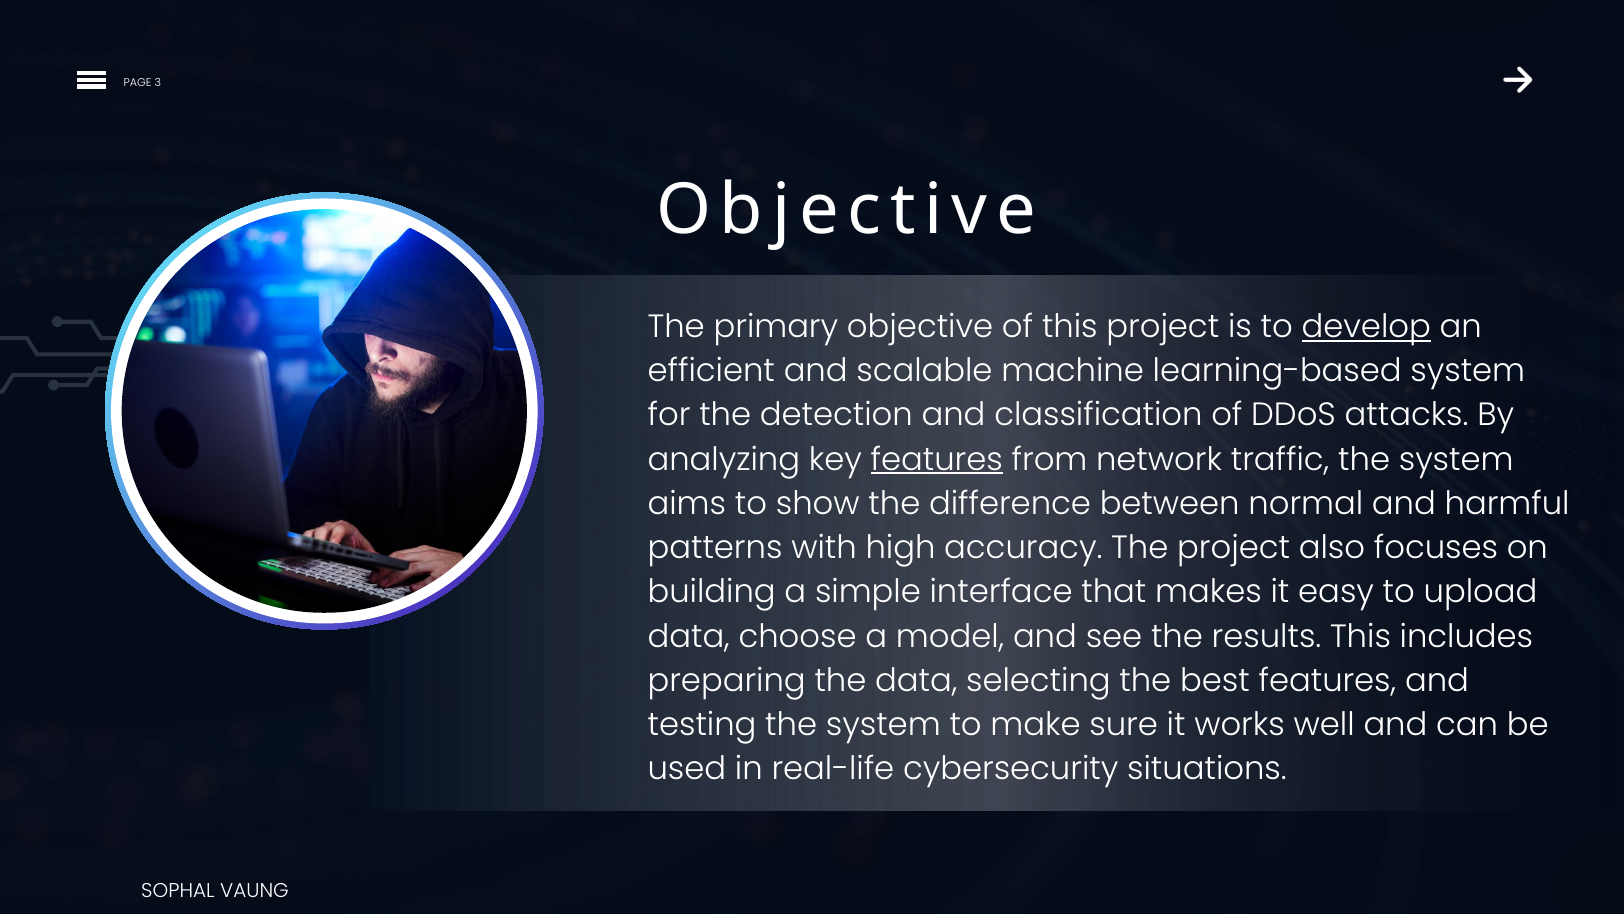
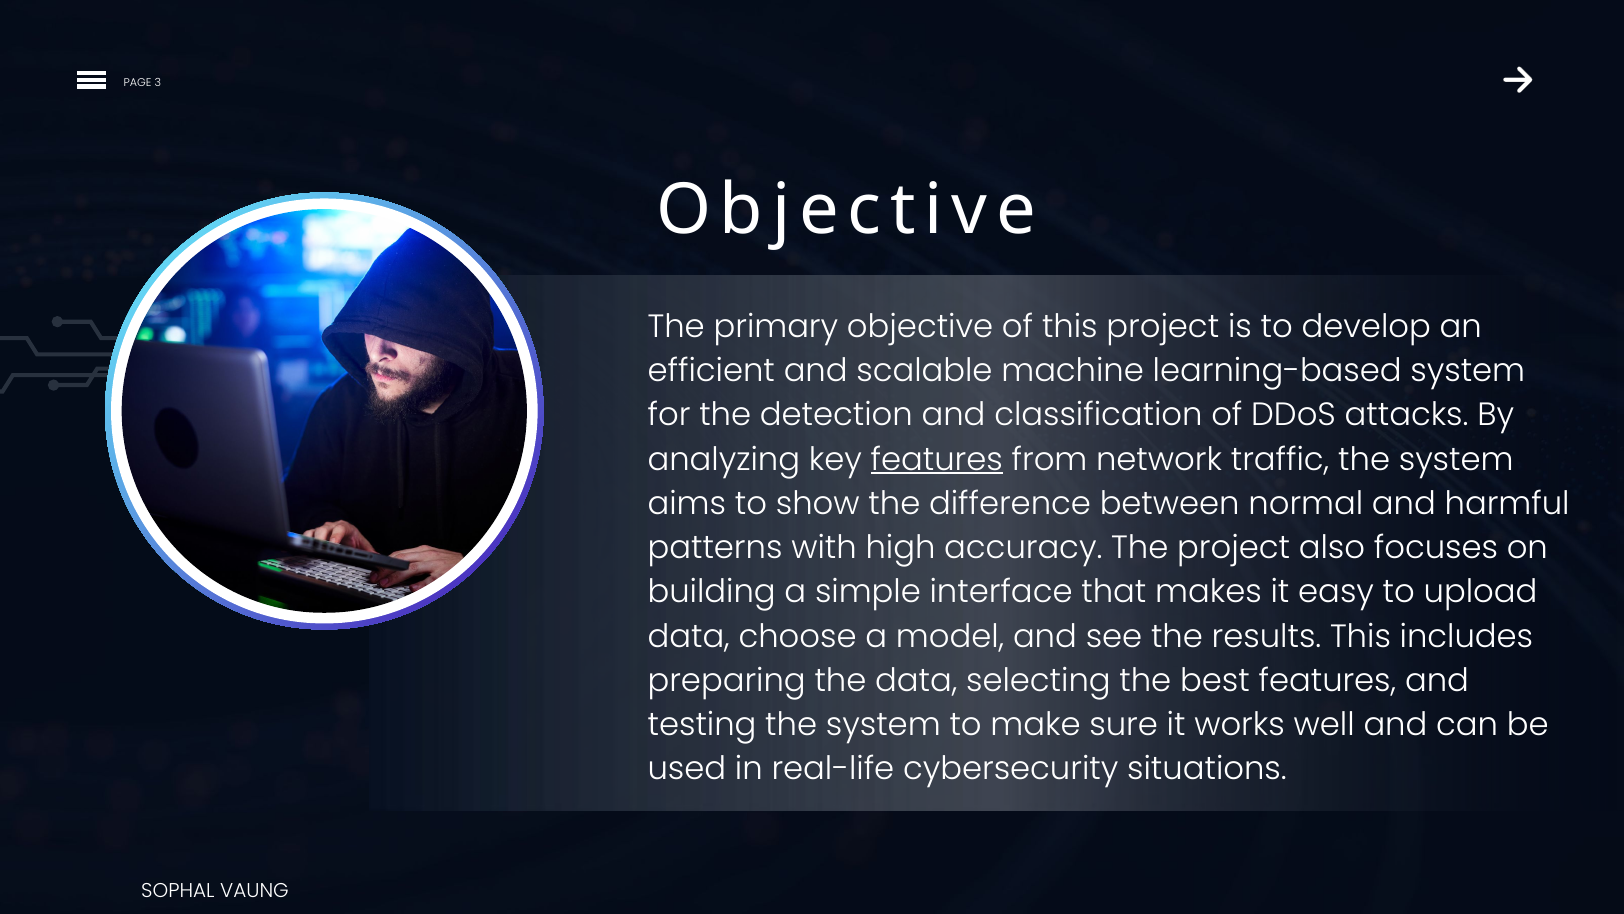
develop underline: present -> none
